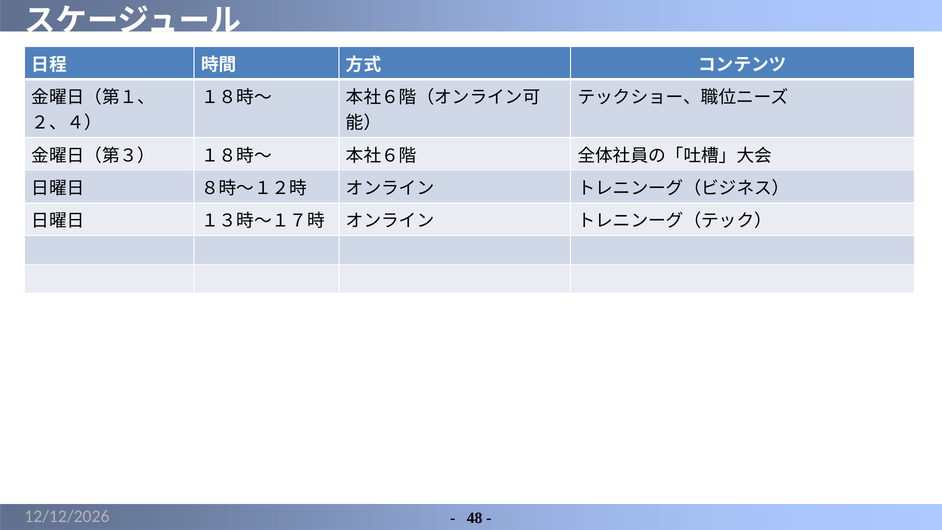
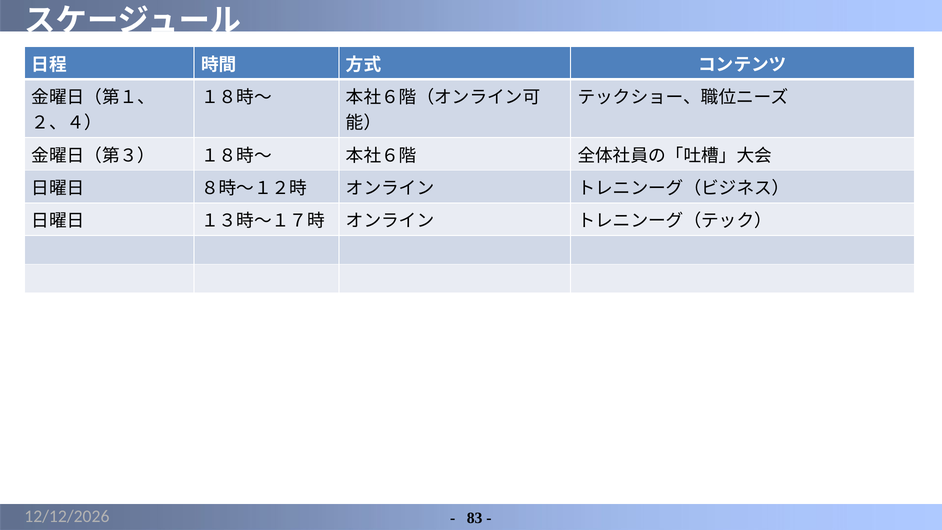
48: 48 -> 83
